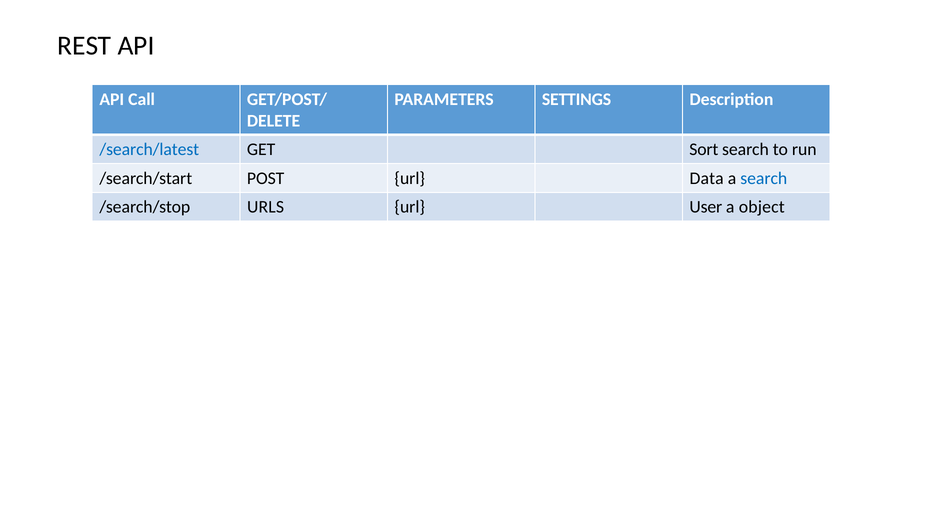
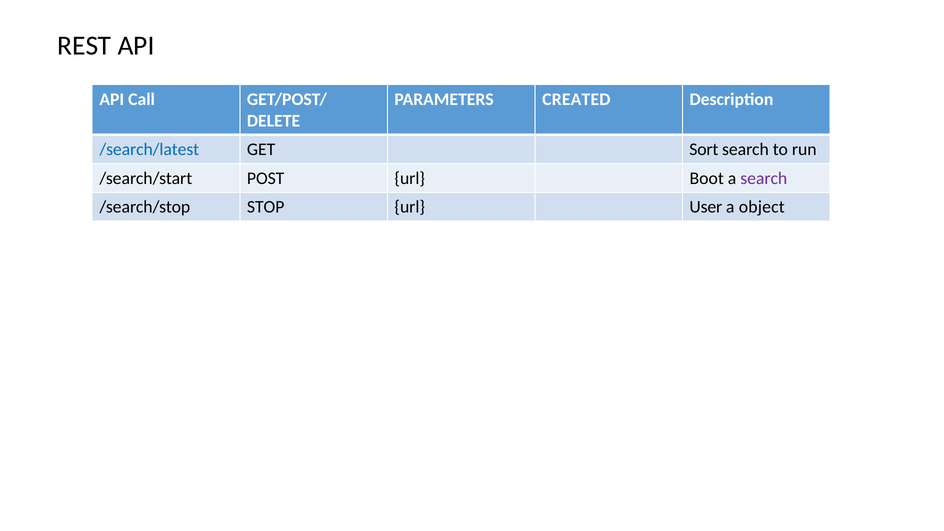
SETTINGS: SETTINGS -> CREATED
Data: Data -> Boot
search at (764, 178) colour: blue -> purple
URLS: URLS -> STOP
